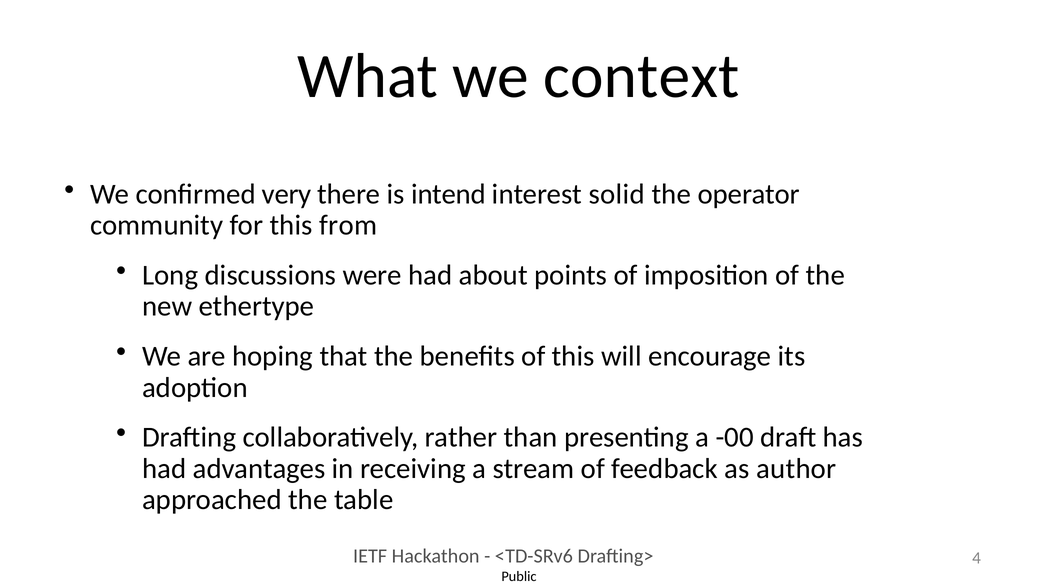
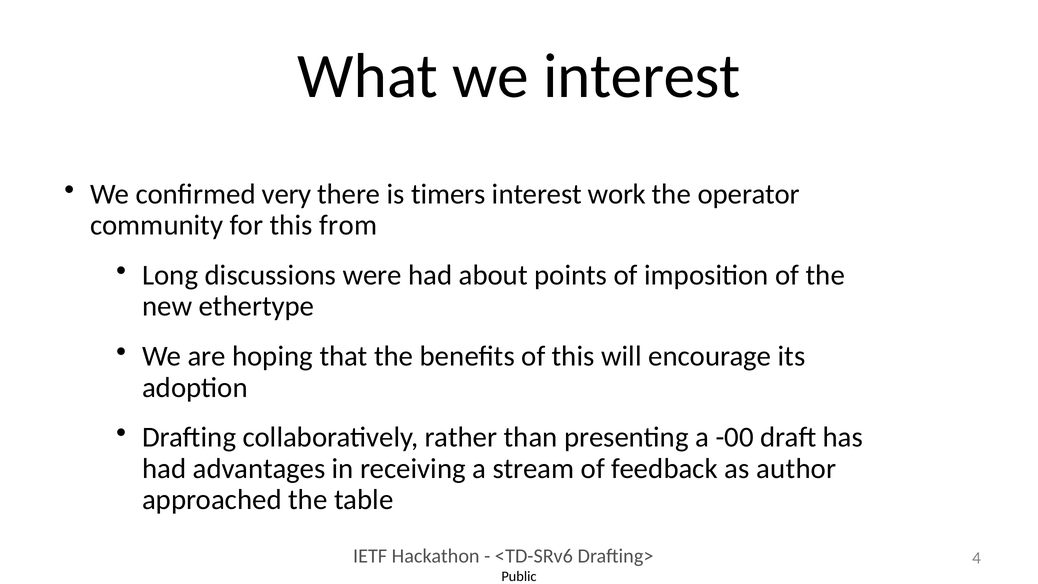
we context: context -> interest
intend: intend -> timers
solid: solid -> work
